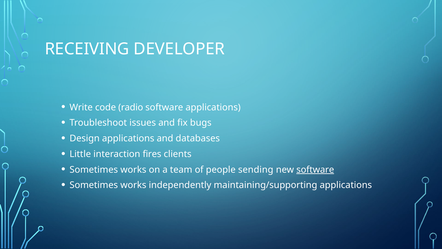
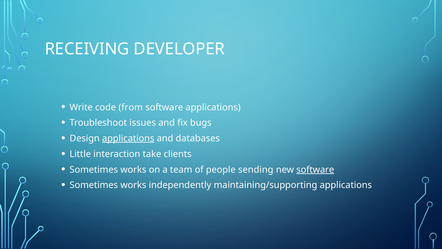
radio: radio -> from
applications at (128, 138) underline: none -> present
fires: fires -> take
